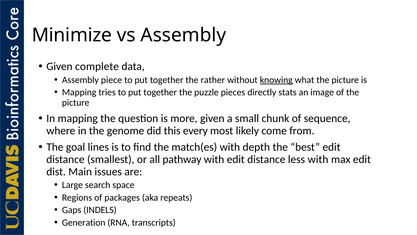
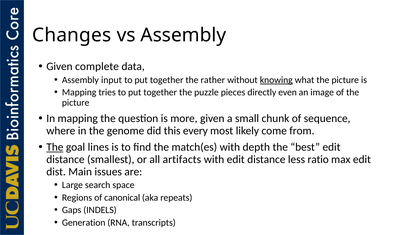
Minimize: Minimize -> Changes
piece: piece -> input
stats: stats -> even
The at (55, 147) underline: none -> present
pathway: pathway -> artifacts
less with: with -> ratio
packages: packages -> canonical
